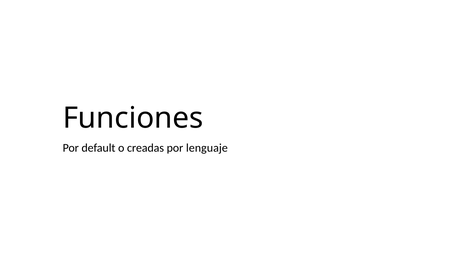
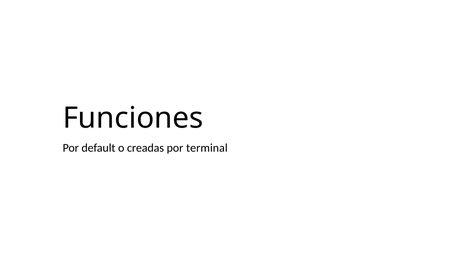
lenguaje: lenguaje -> terminal
